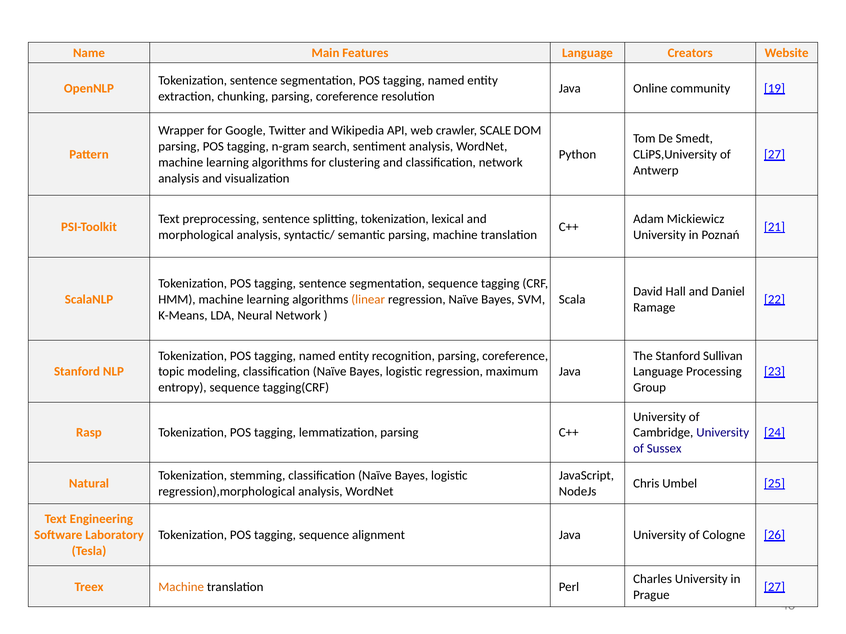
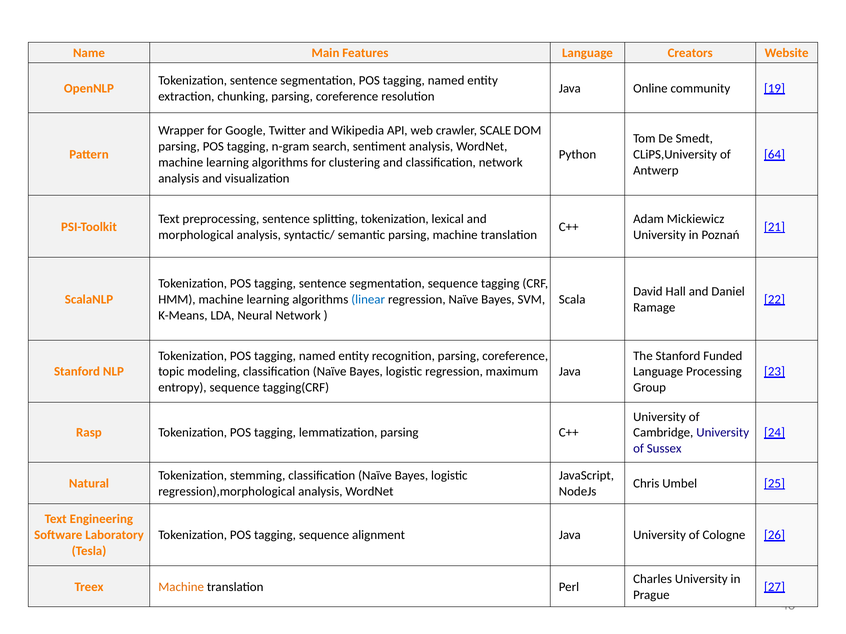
27 at (775, 155): 27 -> 64
linear colour: orange -> blue
Sullivan: Sullivan -> Funded
